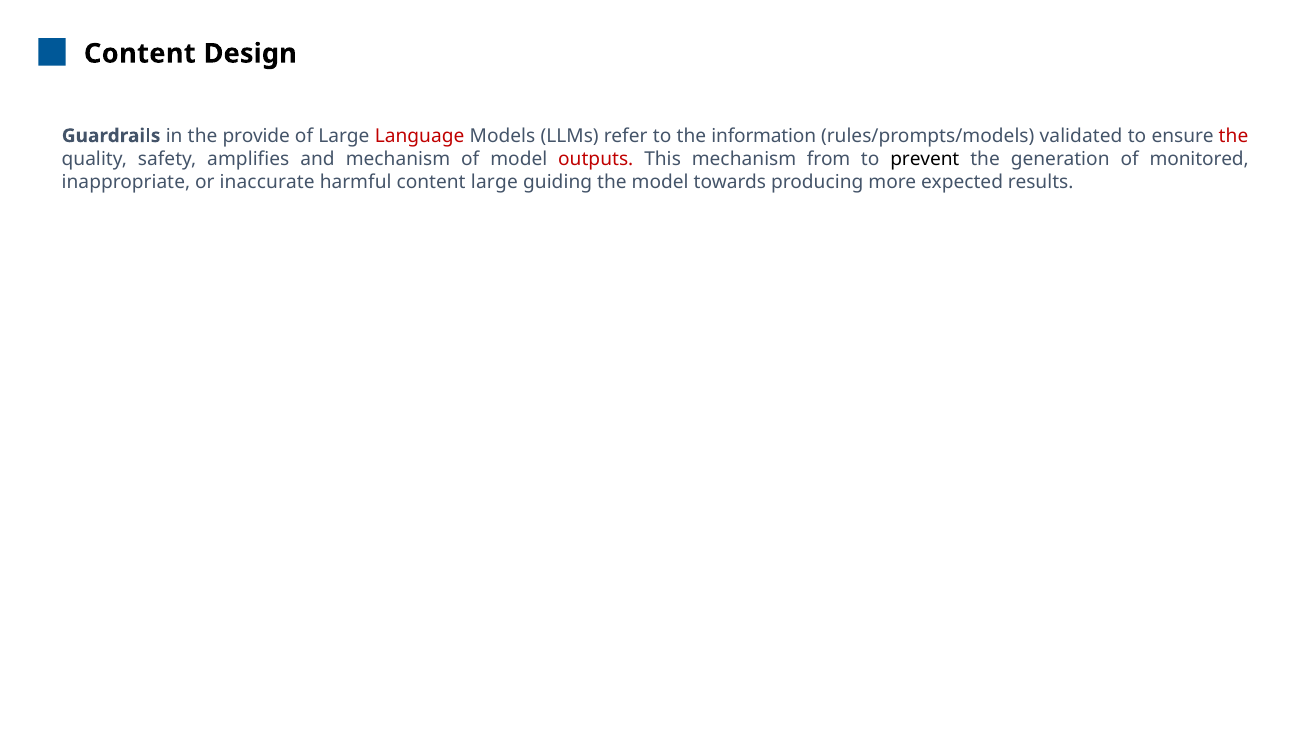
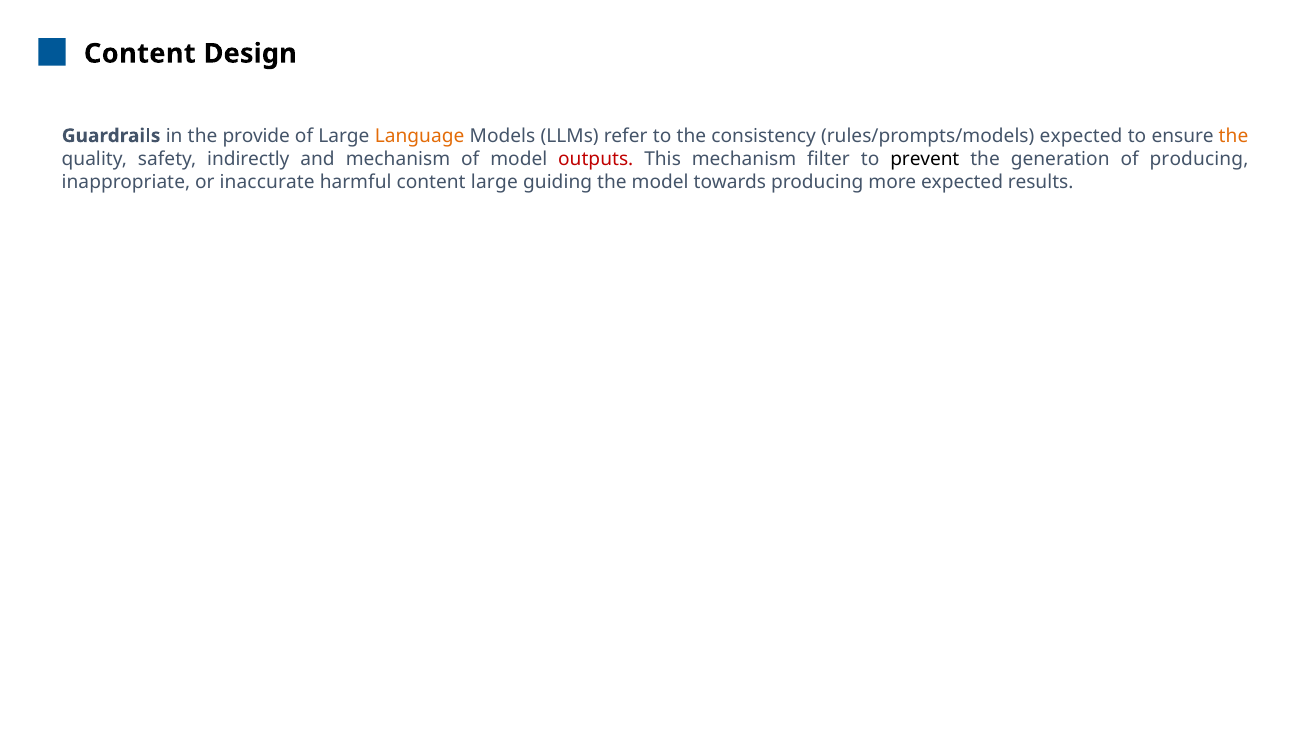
Language colour: red -> orange
information: information -> consistency
rules/prompts/models validated: validated -> expected
the at (1234, 136) colour: red -> orange
amplifies: amplifies -> indirectly
from: from -> filter
of monitored: monitored -> producing
